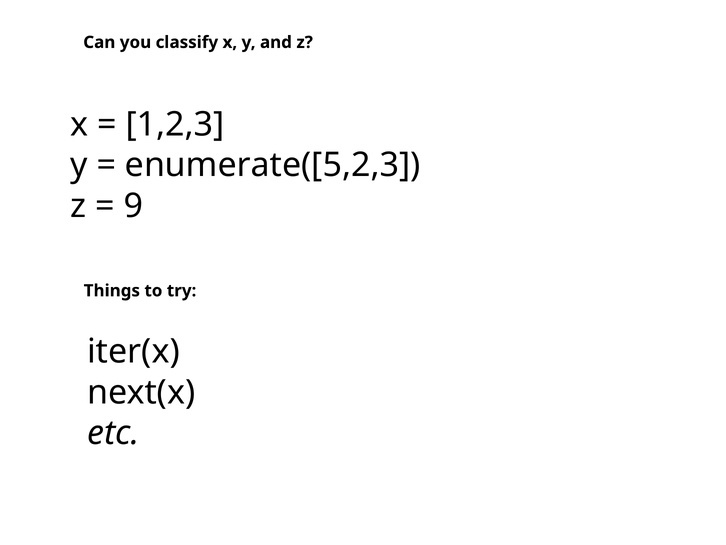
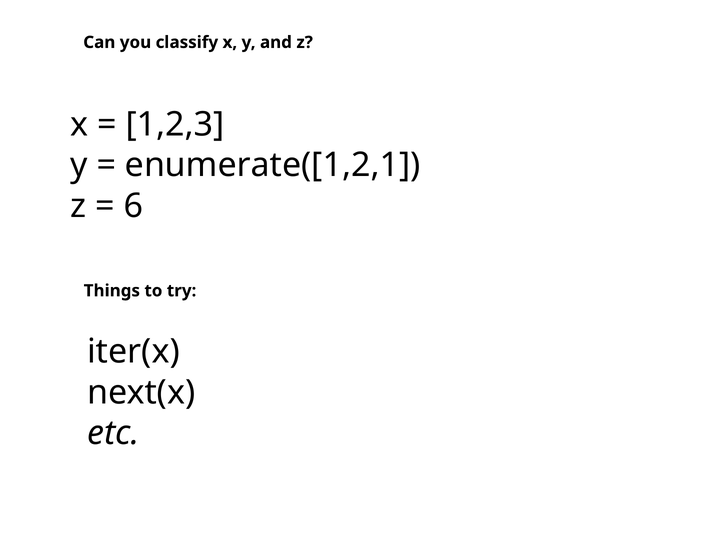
enumerate([5,2,3: enumerate([5,2,3 -> enumerate([1,2,1
9: 9 -> 6
